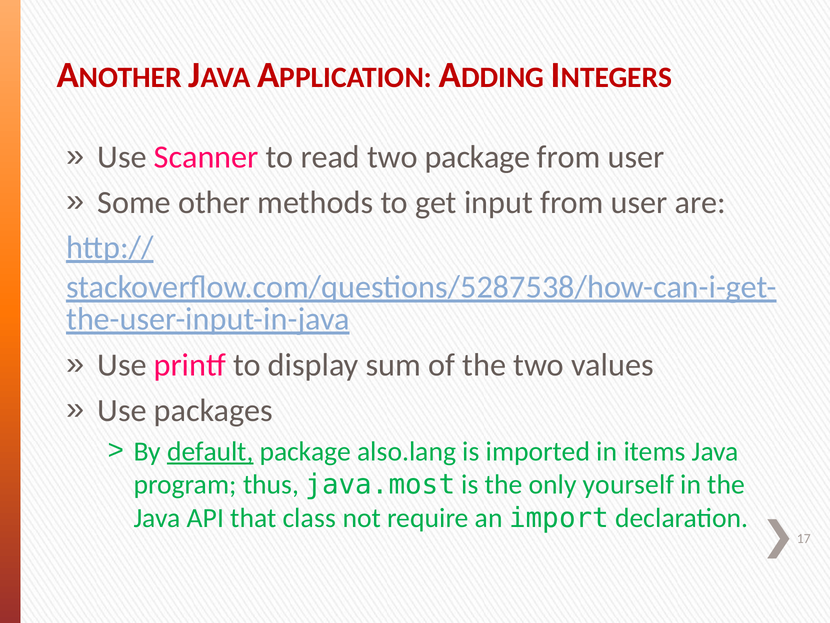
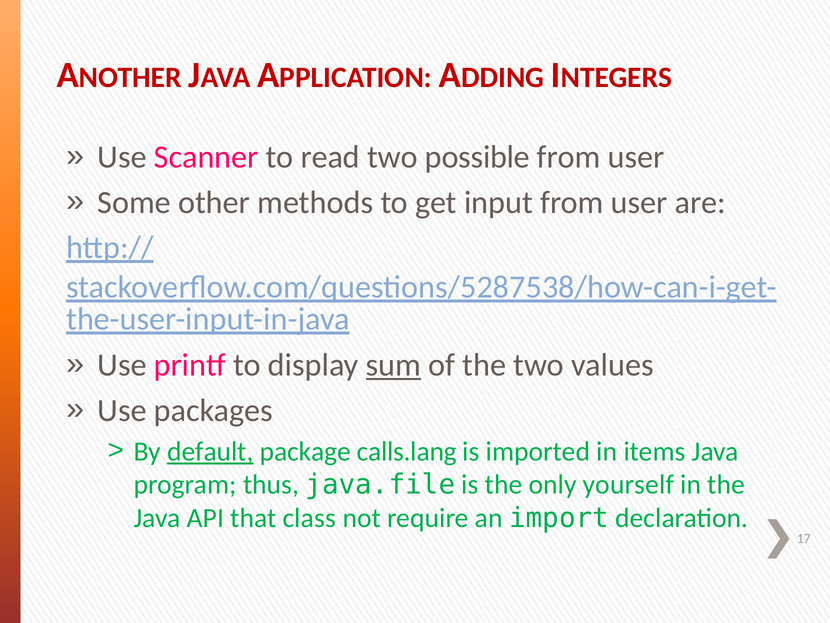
two package: package -> possible
sum underline: none -> present
also.lang: also.lang -> calls.lang
java.most: java.most -> java.file
